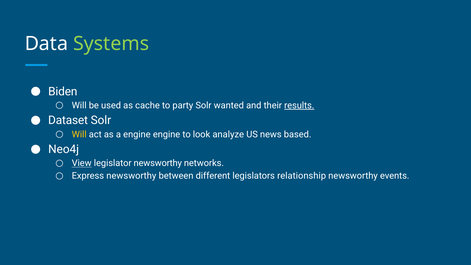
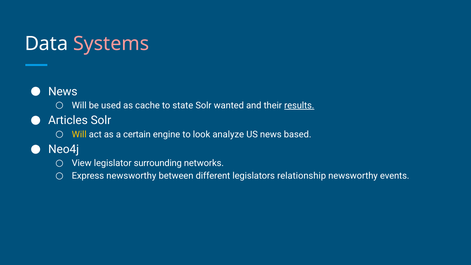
Systems colour: light green -> pink
Biden at (63, 91): Biden -> News
party: party -> state
Dataset: Dataset -> Articles
a engine: engine -> certain
View underline: present -> none
legislator newsworthy: newsworthy -> surrounding
